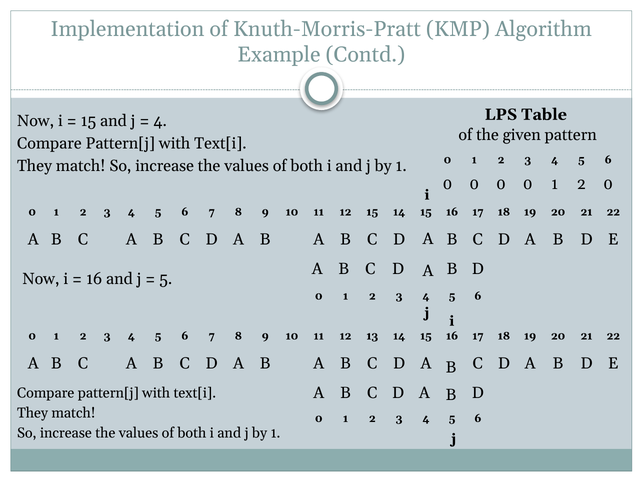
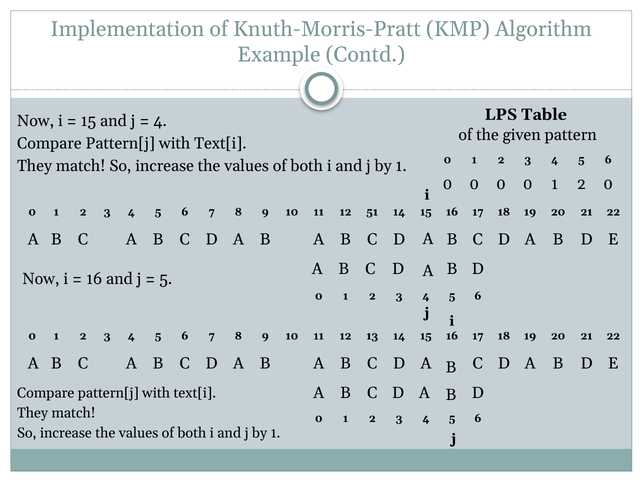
12 15: 15 -> 51
